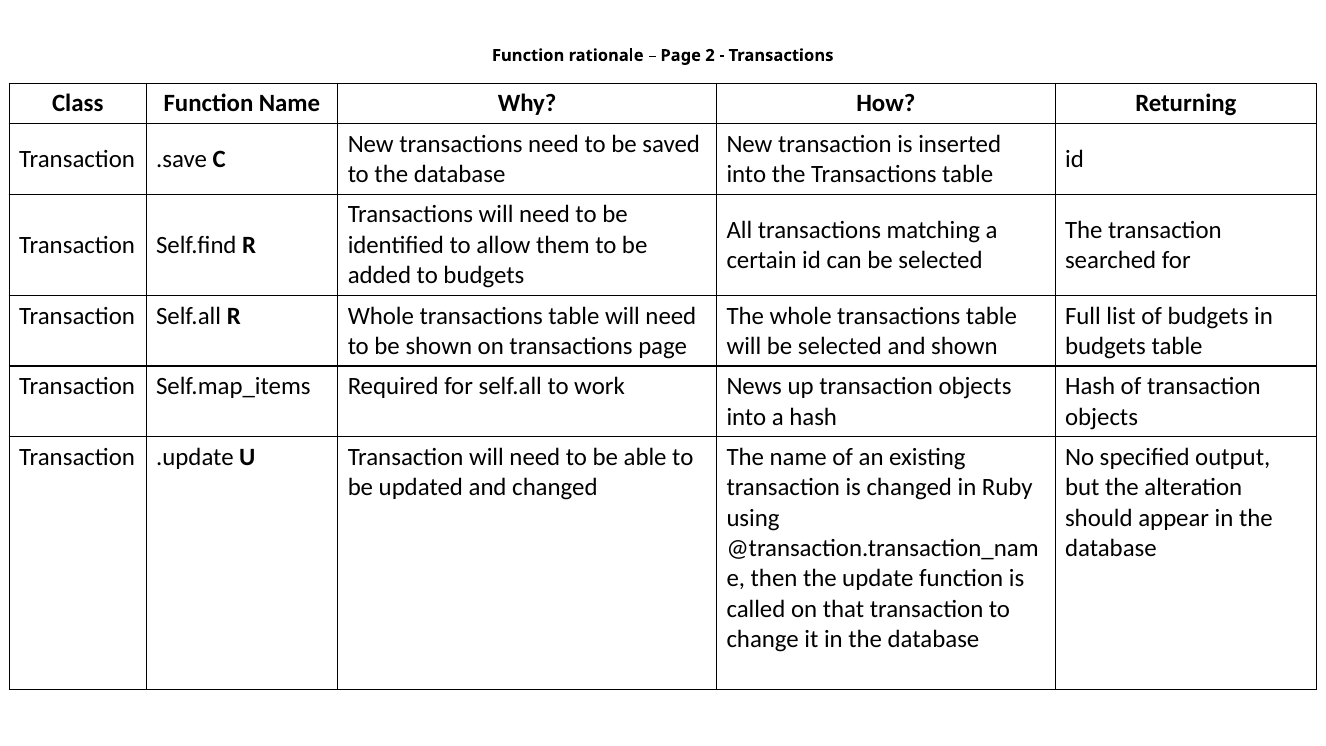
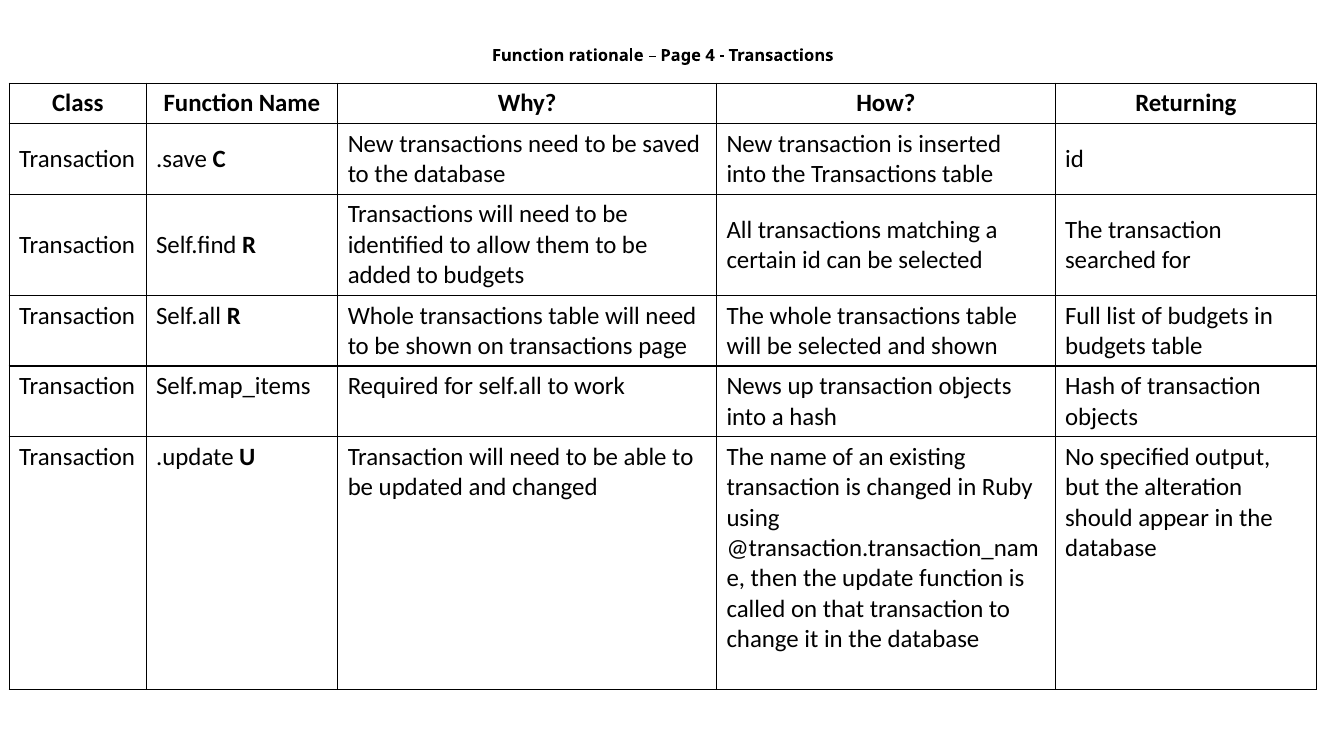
2: 2 -> 4
